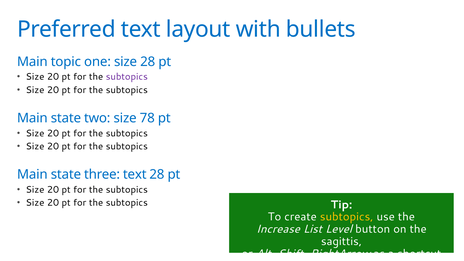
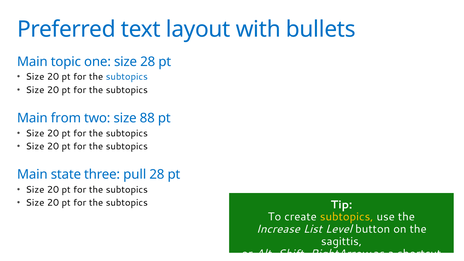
subtopics at (127, 77) colour: purple -> blue
state at (66, 118): state -> from
78: 78 -> 88
three text: text -> pull
